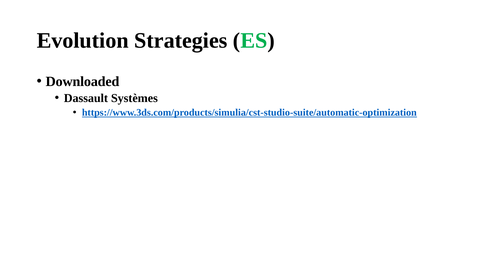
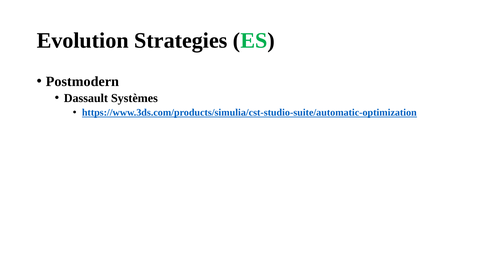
Downloaded: Downloaded -> Postmodern
